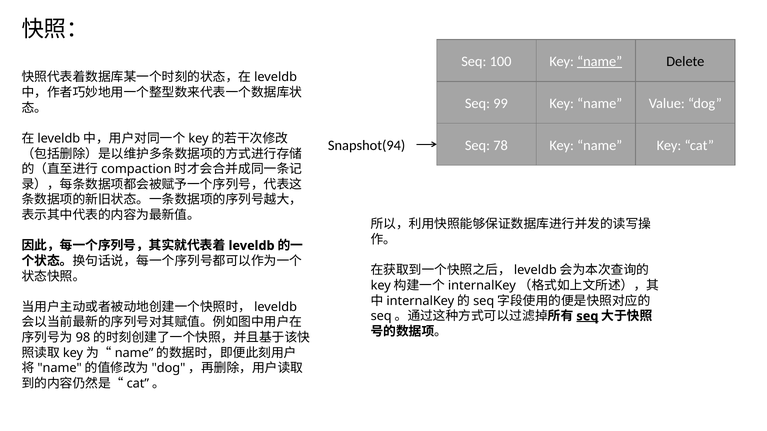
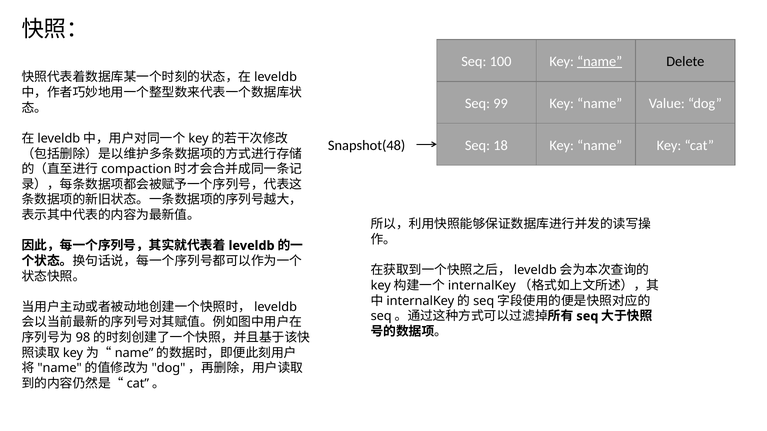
Snapshot(94: Snapshot(94 -> Snapshot(48
78: 78 -> 18
seq at (587, 316) underline: present -> none
